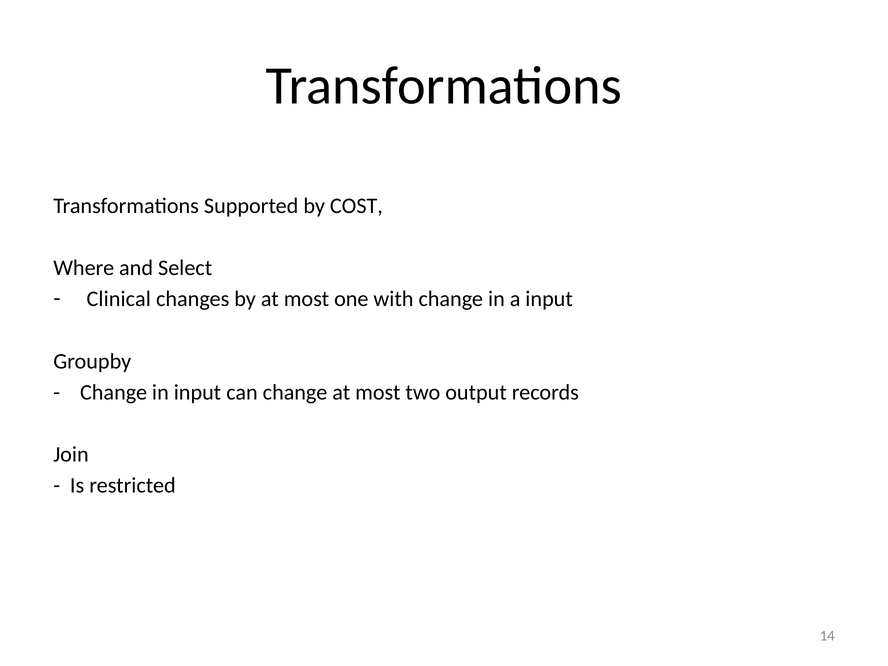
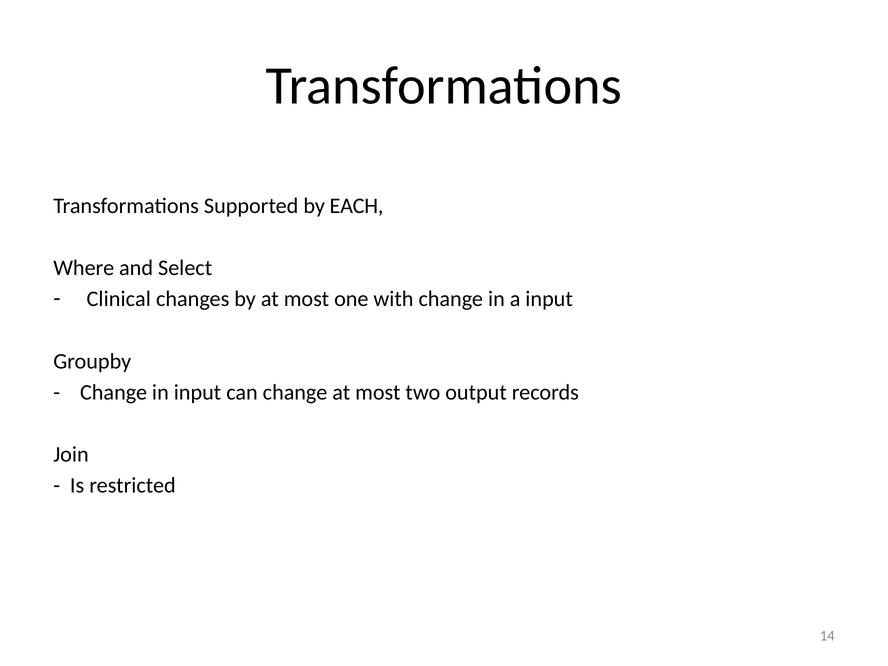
COST: COST -> EACH
